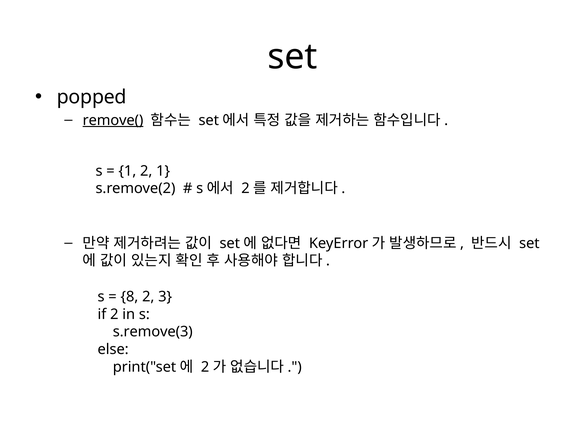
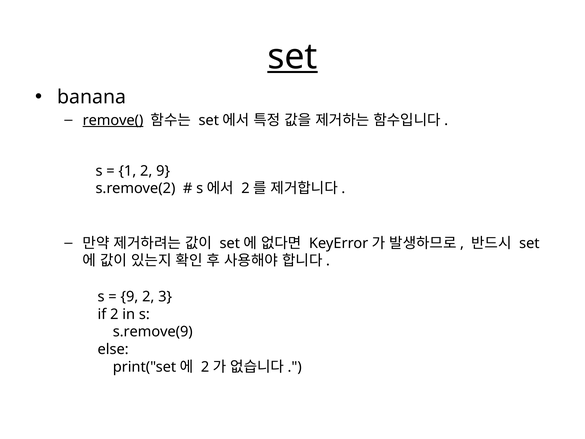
set at (292, 57) underline: none -> present
popped: popped -> banana
2 1: 1 -> 9
8 at (129, 297): 8 -> 9
s.remove(3: s.remove(3 -> s.remove(9
